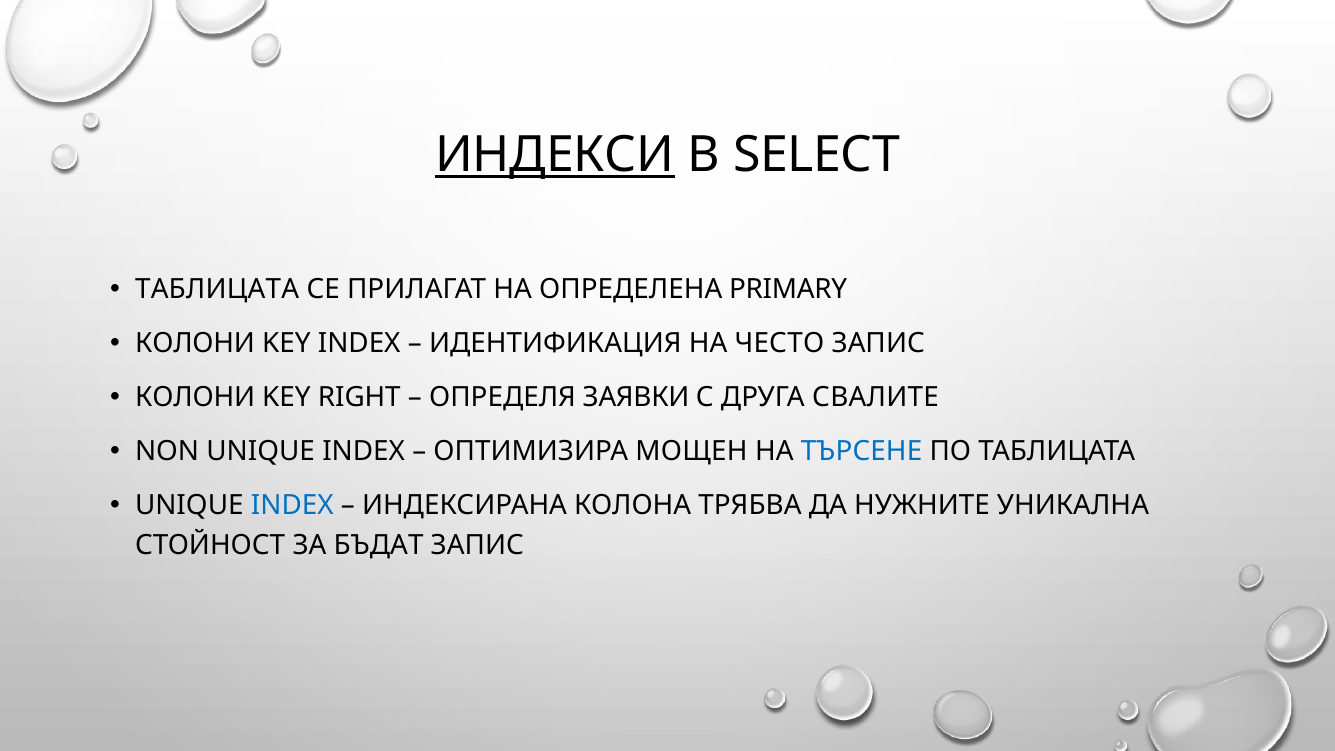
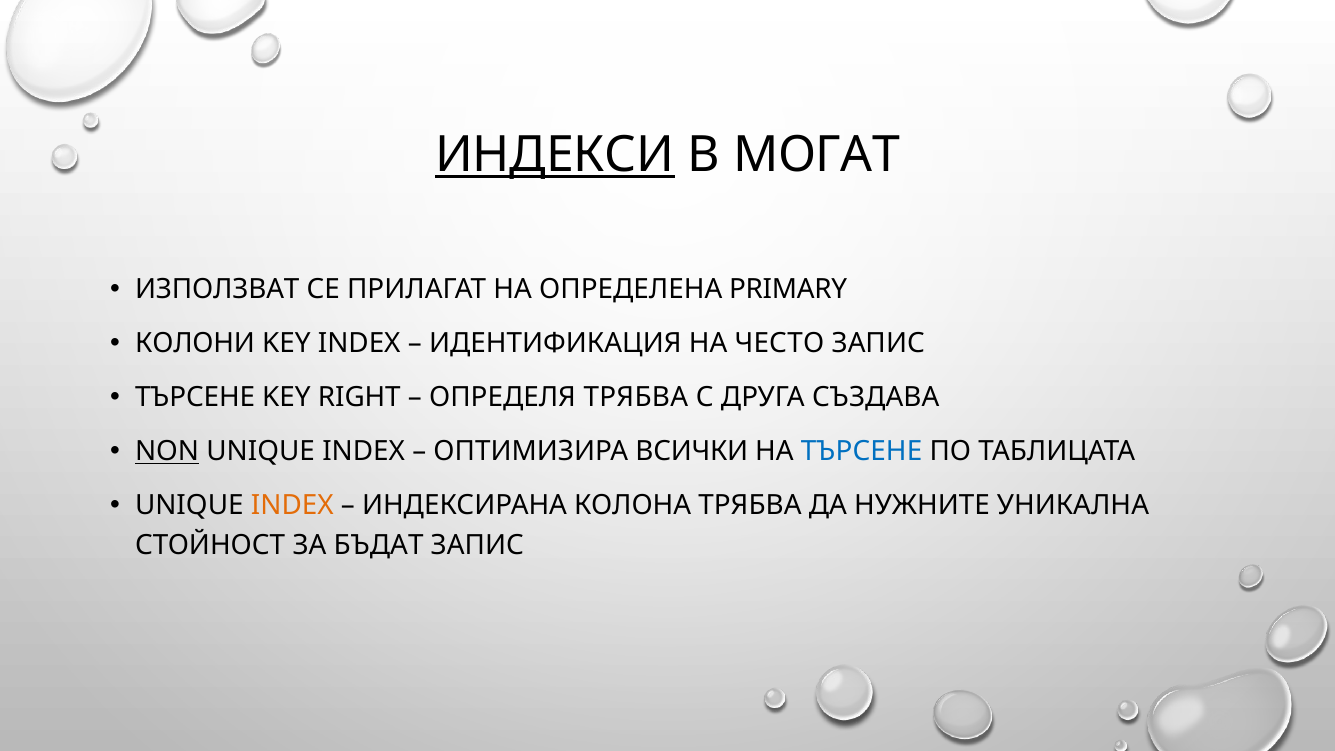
SELECT: SELECT -> МОГАТ
ТАБЛИЦАТА at (217, 290): ТАБЛИЦАТА -> ИЗПОЛЗВАТ
КОЛОНИ at (195, 398): КОЛОНИ -> ТЪРСЕНЕ
ОПРЕДЕЛЯ ЗАЯВКИ: ЗАЯВКИ -> ТРЯБВА
СВАЛИТЕ: СВАЛИТЕ -> СЪЗДАВА
NON underline: none -> present
МОЩЕН: МОЩЕН -> ВСИЧКИ
INDEX at (292, 506) colour: blue -> orange
